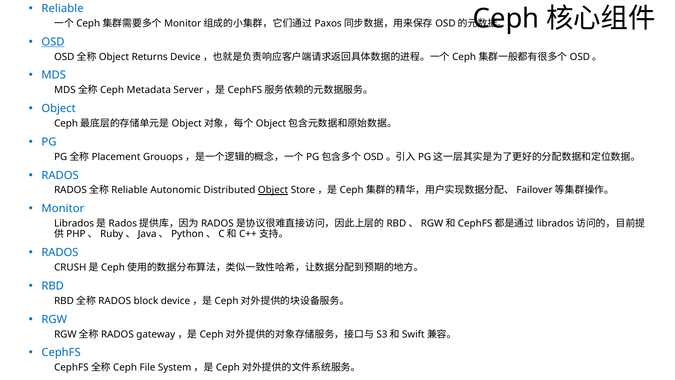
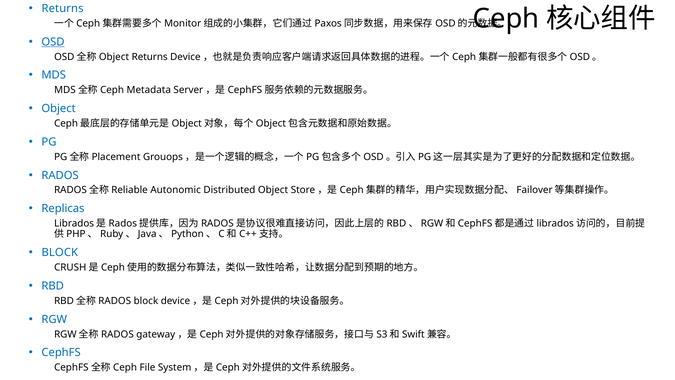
Reliable at (63, 9): Reliable -> Returns
Object at (273, 190) underline: present -> none
Monitor: Monitor -> Replicas
RADOS at (60, 252): RADOS -> BLOCK
